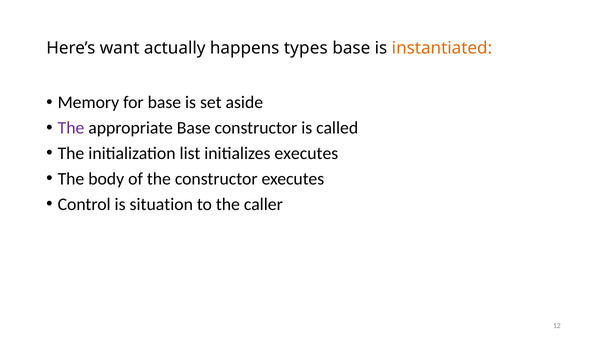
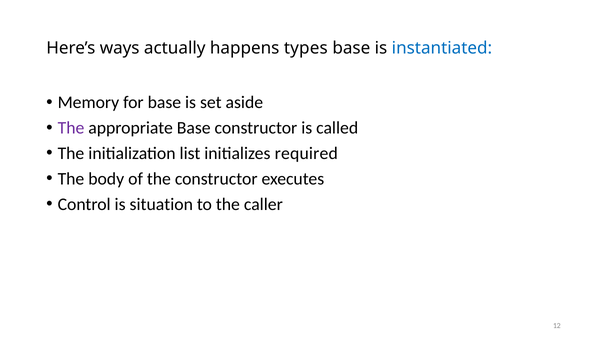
want: want -> ways
instantiated colour: orange -> blue
initializes executes: executes -> required
